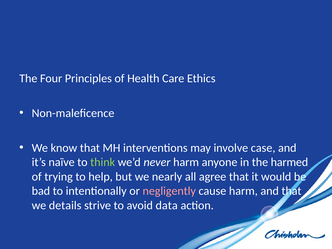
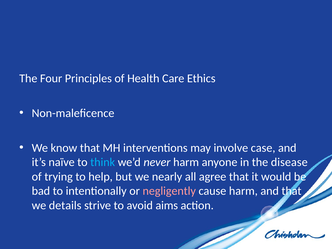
think colour: light green -> light blue
harmed: harmed -> disease
data: data -> aims
